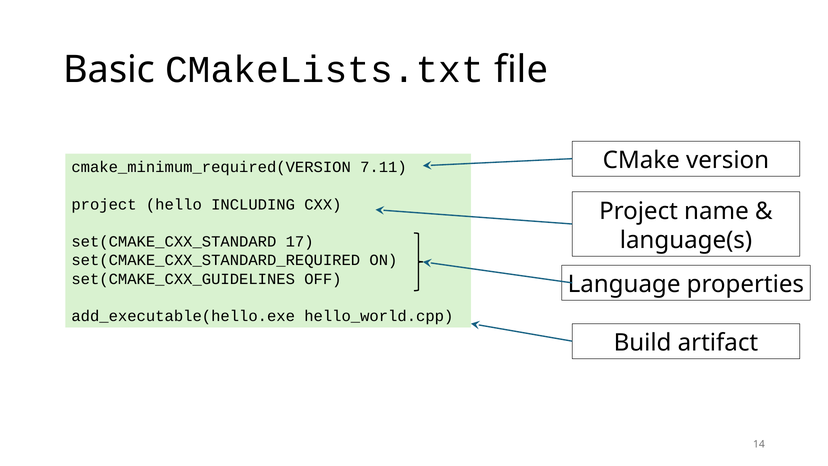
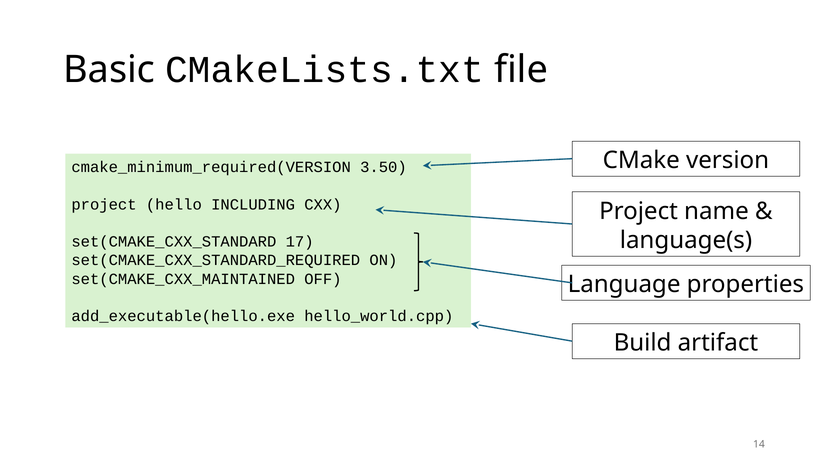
7.11: 7.11 -> 3.50
set(CMAKE_CXX_GUIDELINES: set(CMAKE_CXX_GUIDELINES -> set(CMAKE_CXX_MAINTAINED
